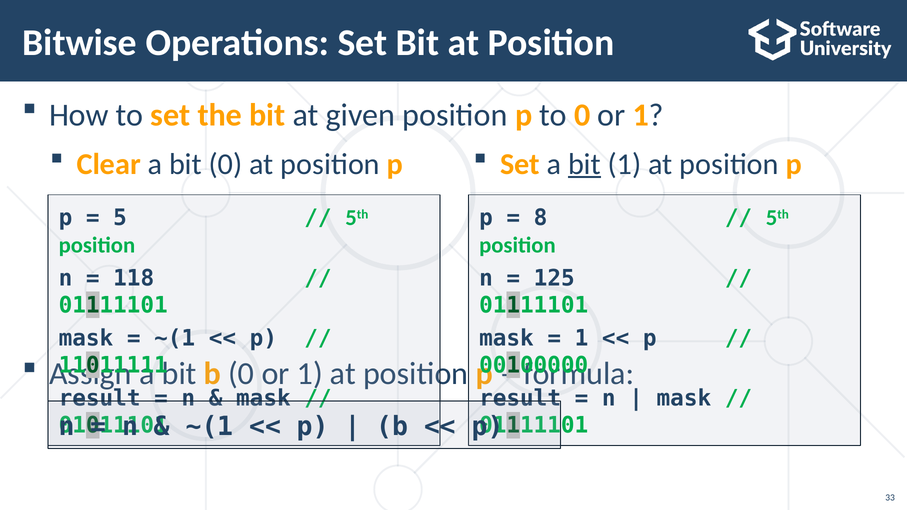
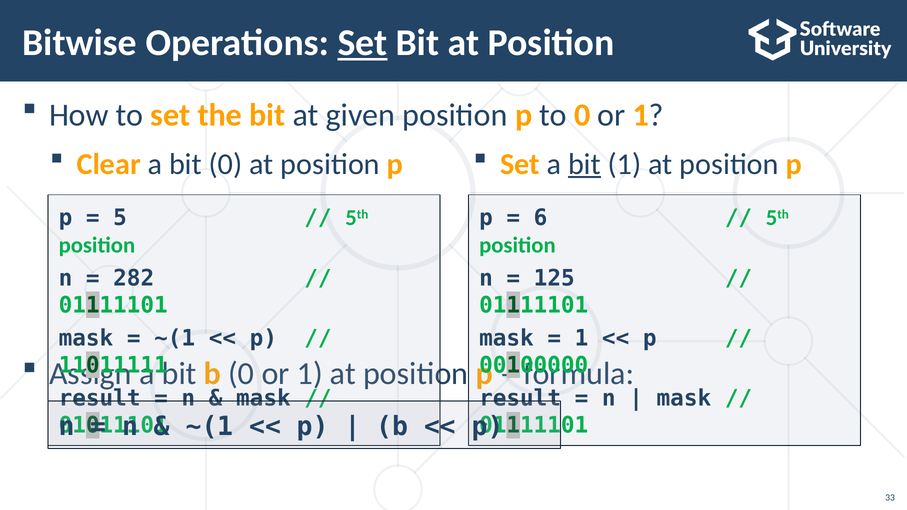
Set at (363, 43) underline: none -> present
8: 8 -> 6
118: 118 -> 282
